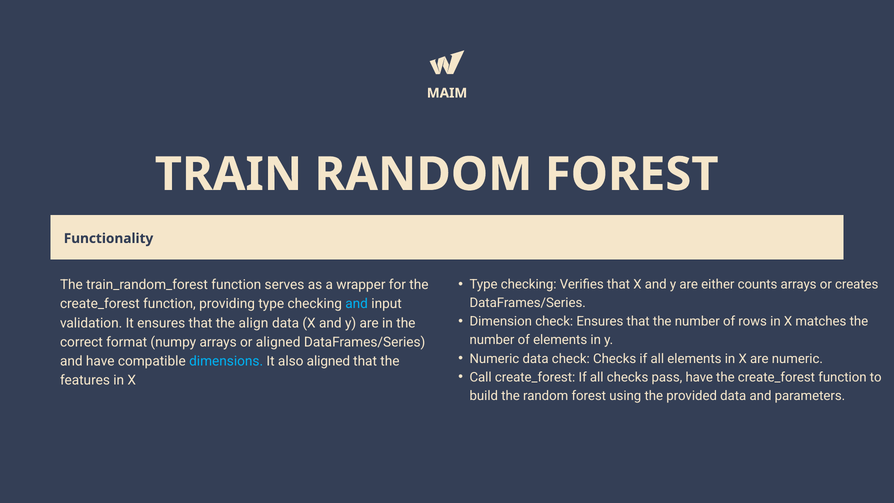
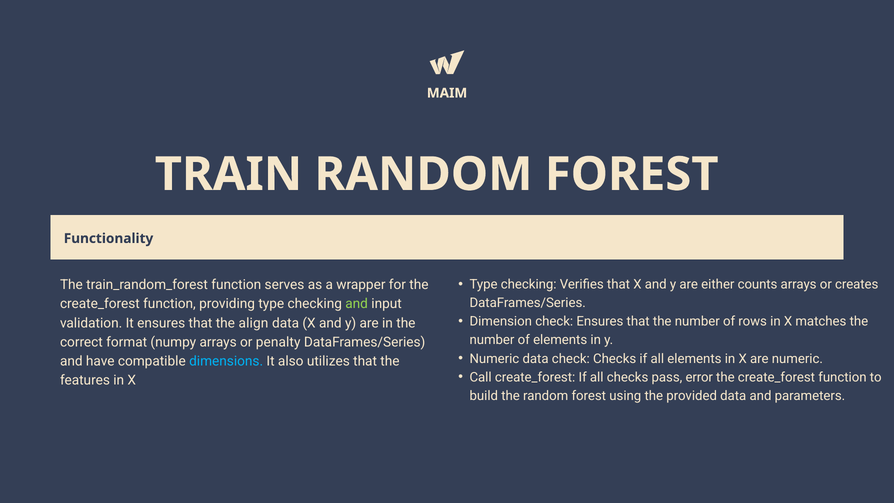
and at (357, 304) colour: light blue -> light green
or aligned: aligned -> penalty
also aligned: aligned -> utilizes
pass have: have -> error
